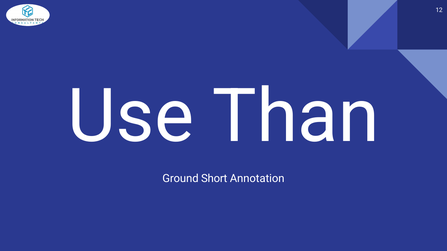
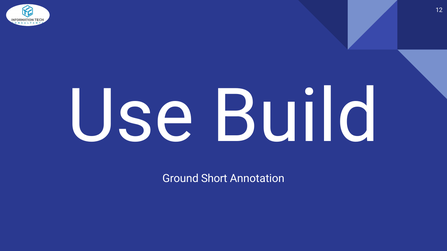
Than: Than -> Build
